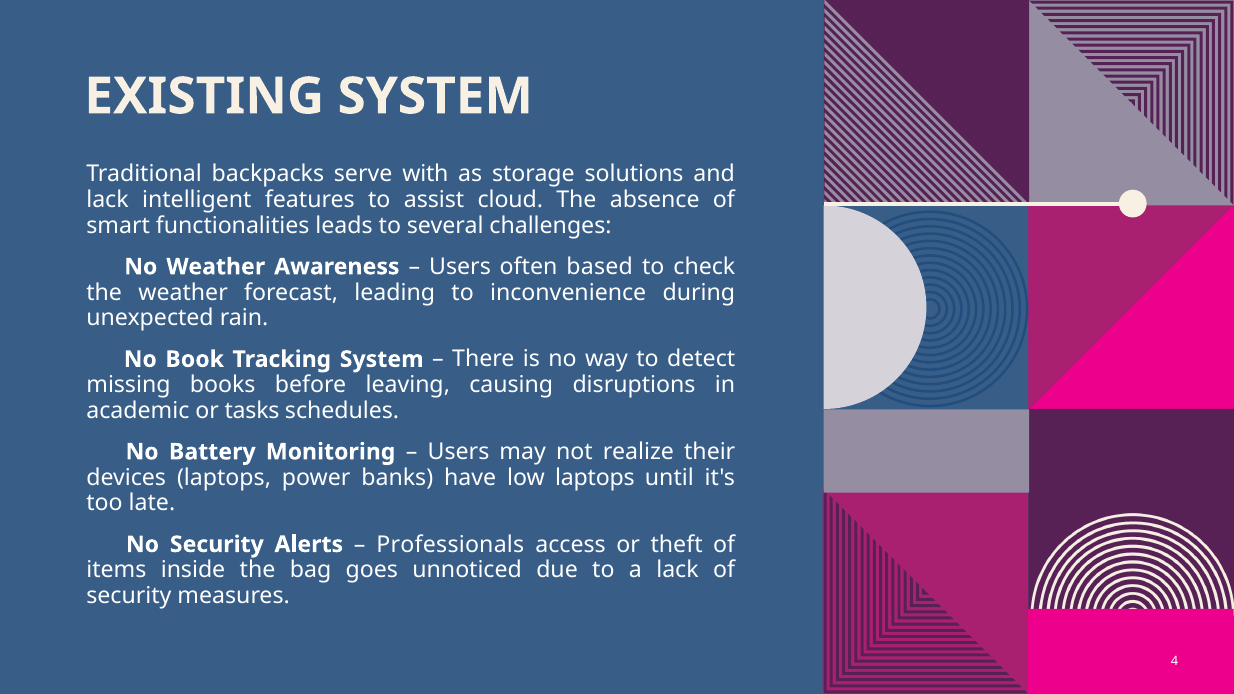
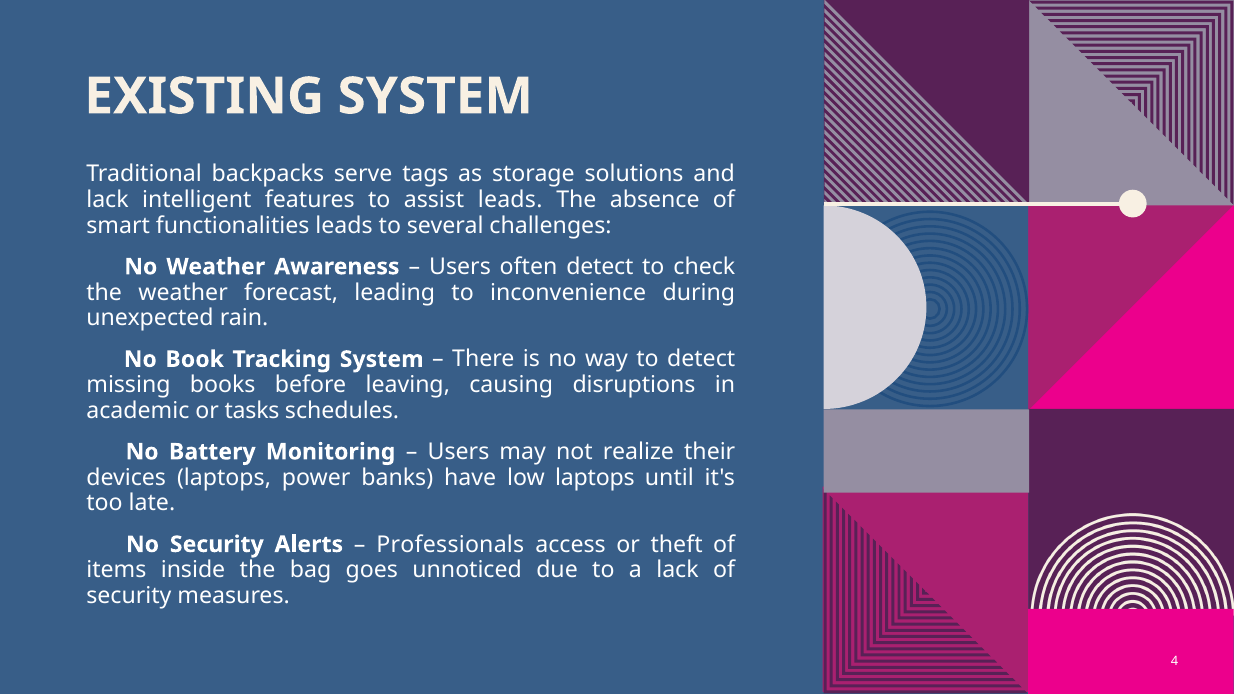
with: with -> tags
assist cloud: cloud -> leads
often based: based -> detect
